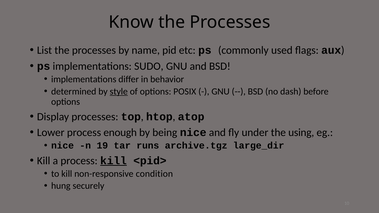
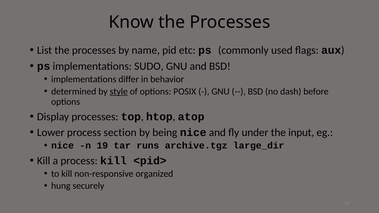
enough: enough -> section
using: using -> input
kill at (113, 161) underline: present -> none
condition: condition -> organized
